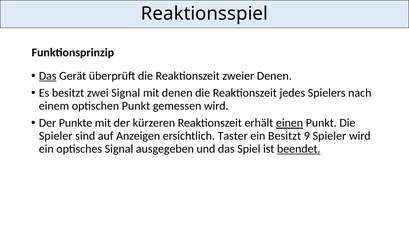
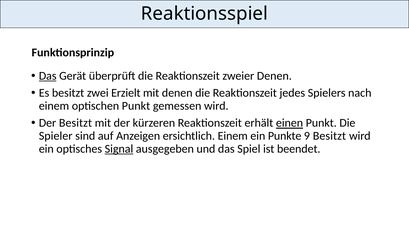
zwei Signal: Signal -> Erzielt
Der Punkte: Punkte -> Besitzt
ersichtlich Taster: Taster -> Einem
ein Besitzt: Besitzt -> Punkte
9 Spieler: Spieler -> Besitzt
Signal at (119, 149) underline: none -> present
beendet underline: present -> none
